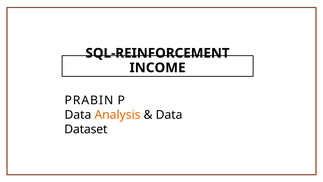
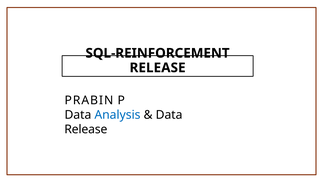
INCOME at (158, 68): INCOME -> RELEASE
Analysis colour: orange -> blue
Dataset at (86, 129): Dataset -> Release
